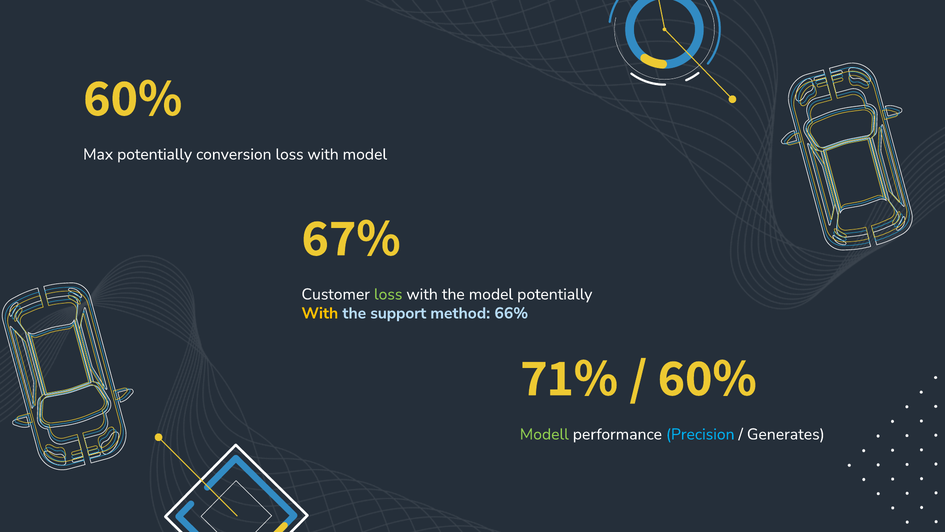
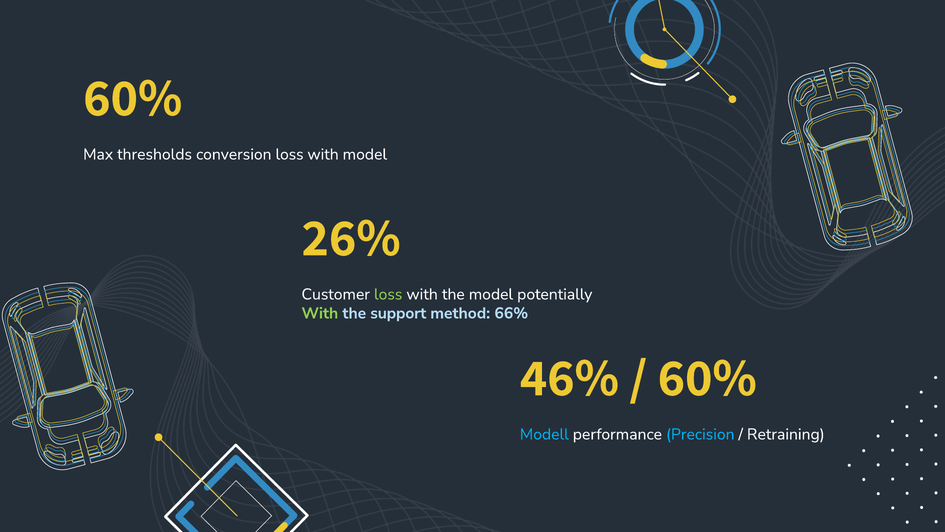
Max potentially: potentially -> thresholds
67%: 67% -> 26%
With at (320, 313) colour: yellow -> light green
71%: 71% -> 46%
Modell colour: light green -> light blue
Generates: Generates -> Retraining
